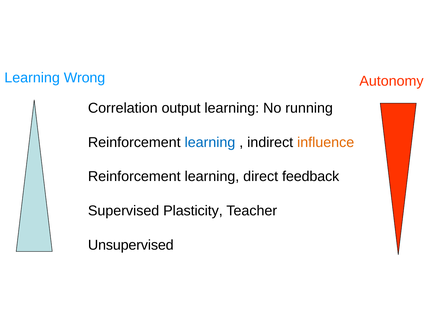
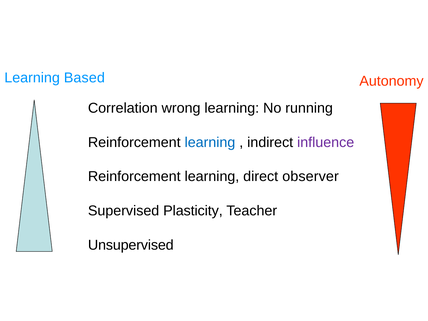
Wrong: Wrong -> Based
output: output -> wrong
influence colour: orange -> purple
feedback: feedback -> observer
